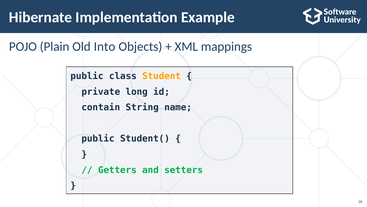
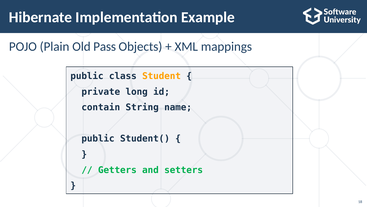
Into: Into -> Pass
